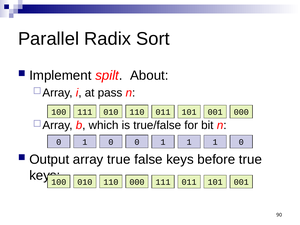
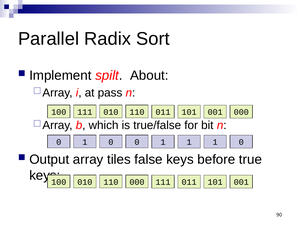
array true: true -> tiles
